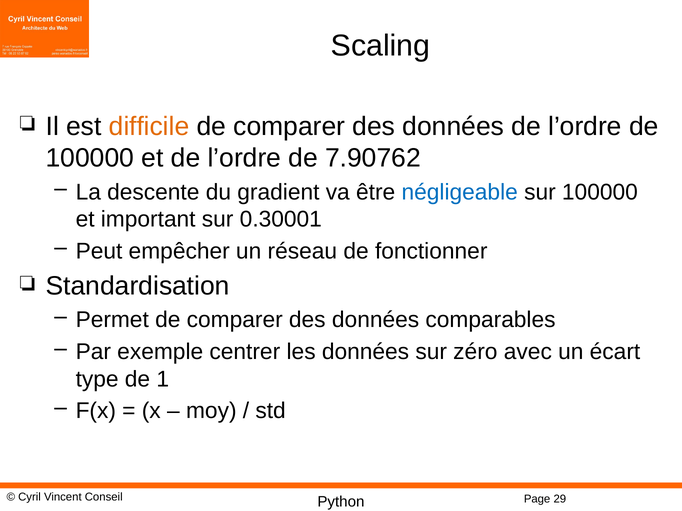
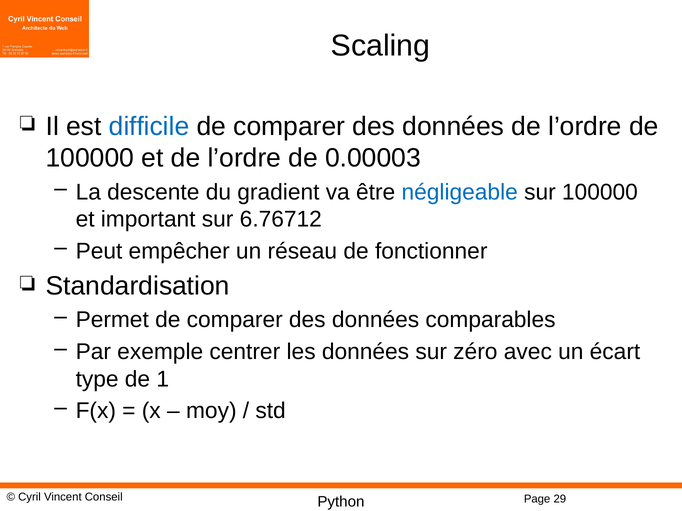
difficile colour: orange -> blue
7.90762: 7.90762 -> 0.00003
0.30001: 0.30001 -> 6.76712
